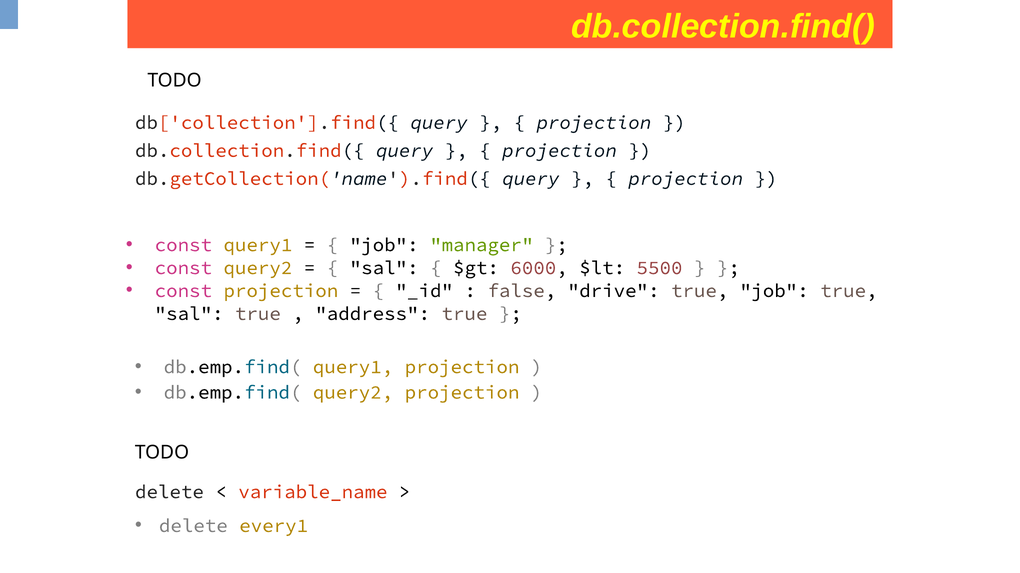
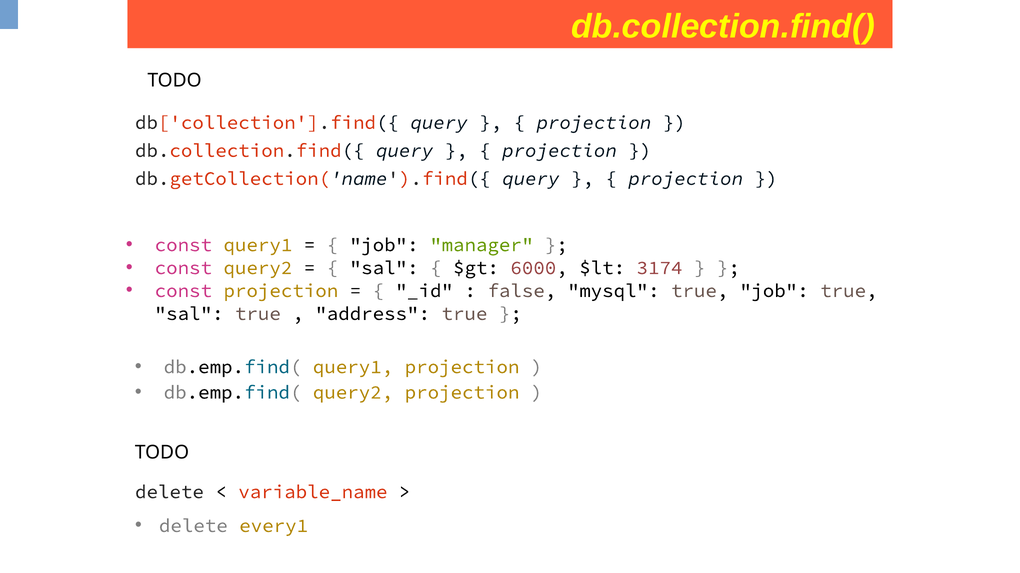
5500: 5500 -> 3174
drive: drive -> mysql
